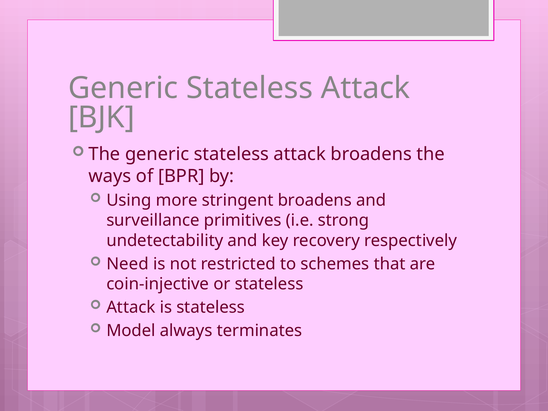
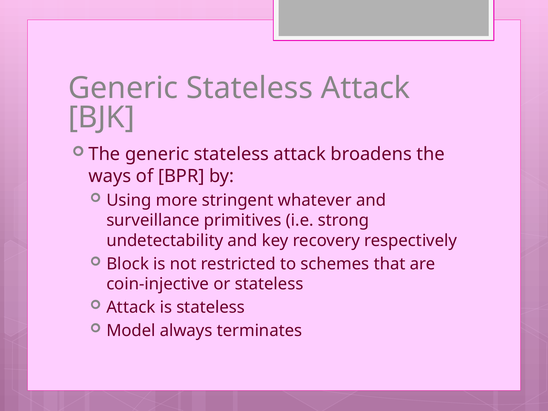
stringent broadens: broadens -> whatever
Need: Need -> Block
